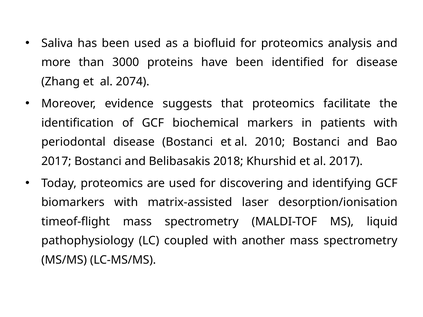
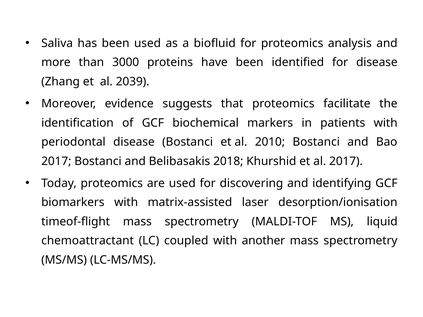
2074: 2074 -> 2039
pathophysiology: pathophysiology -> chemoattractant
